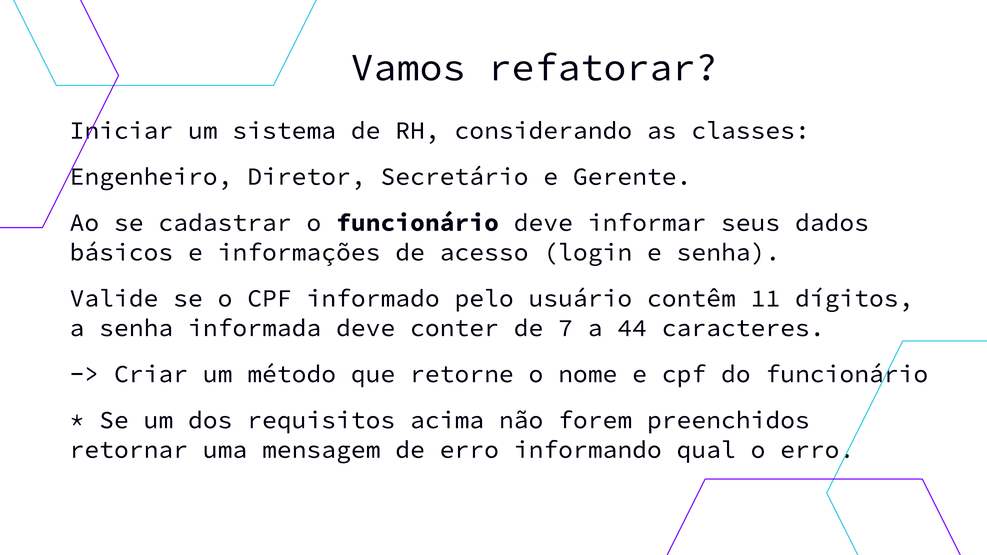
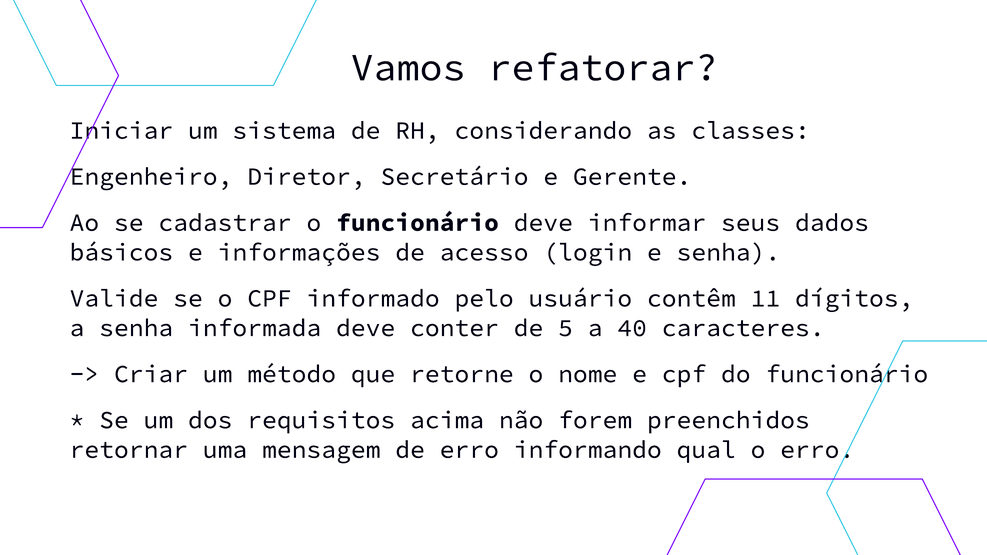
7: 7 -> 5
44: 44 -> 40
